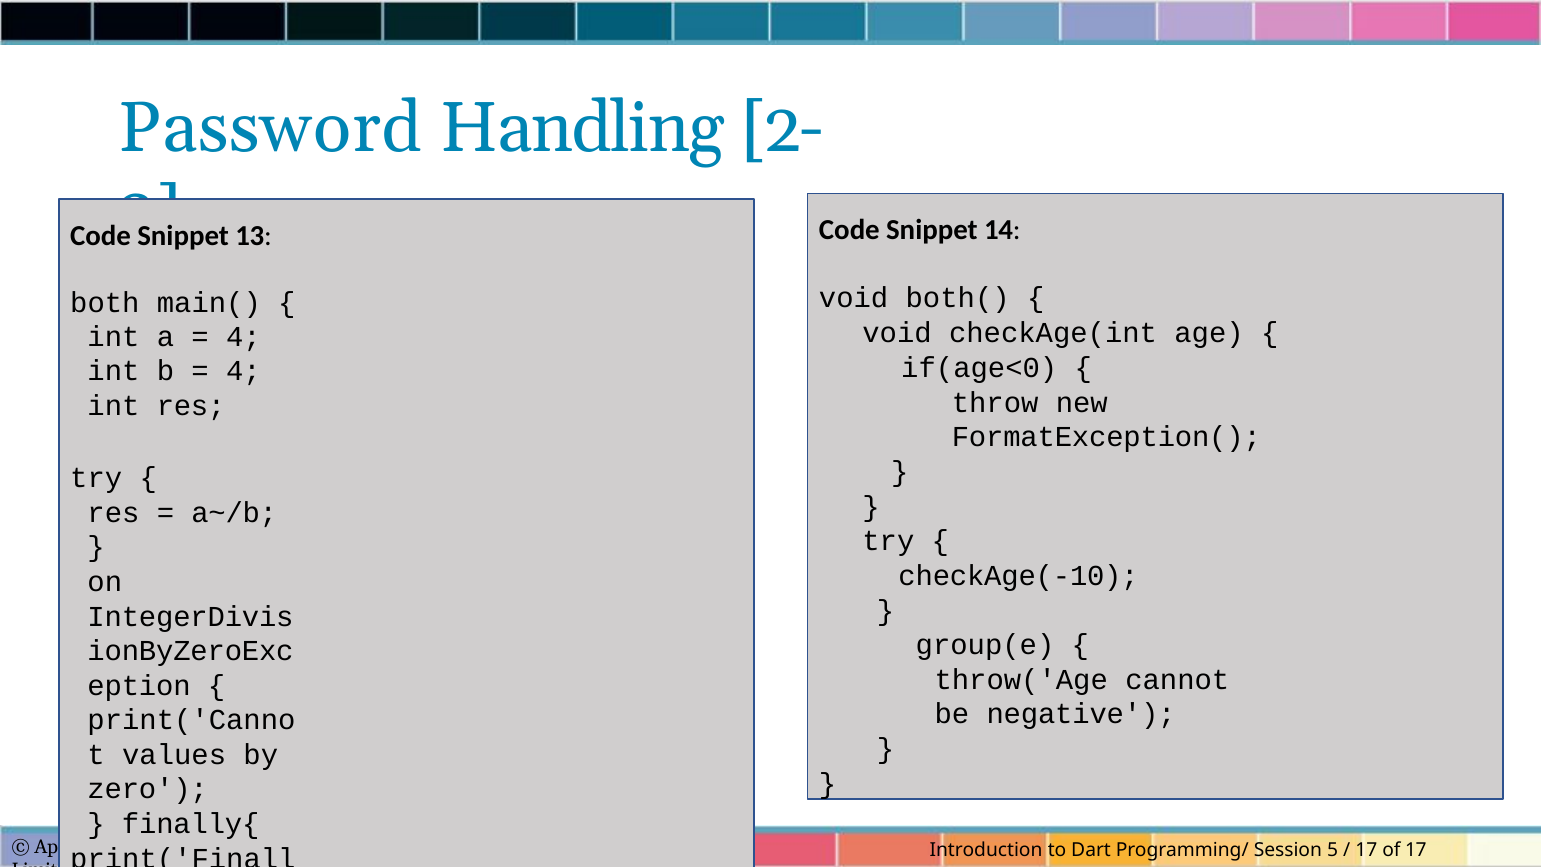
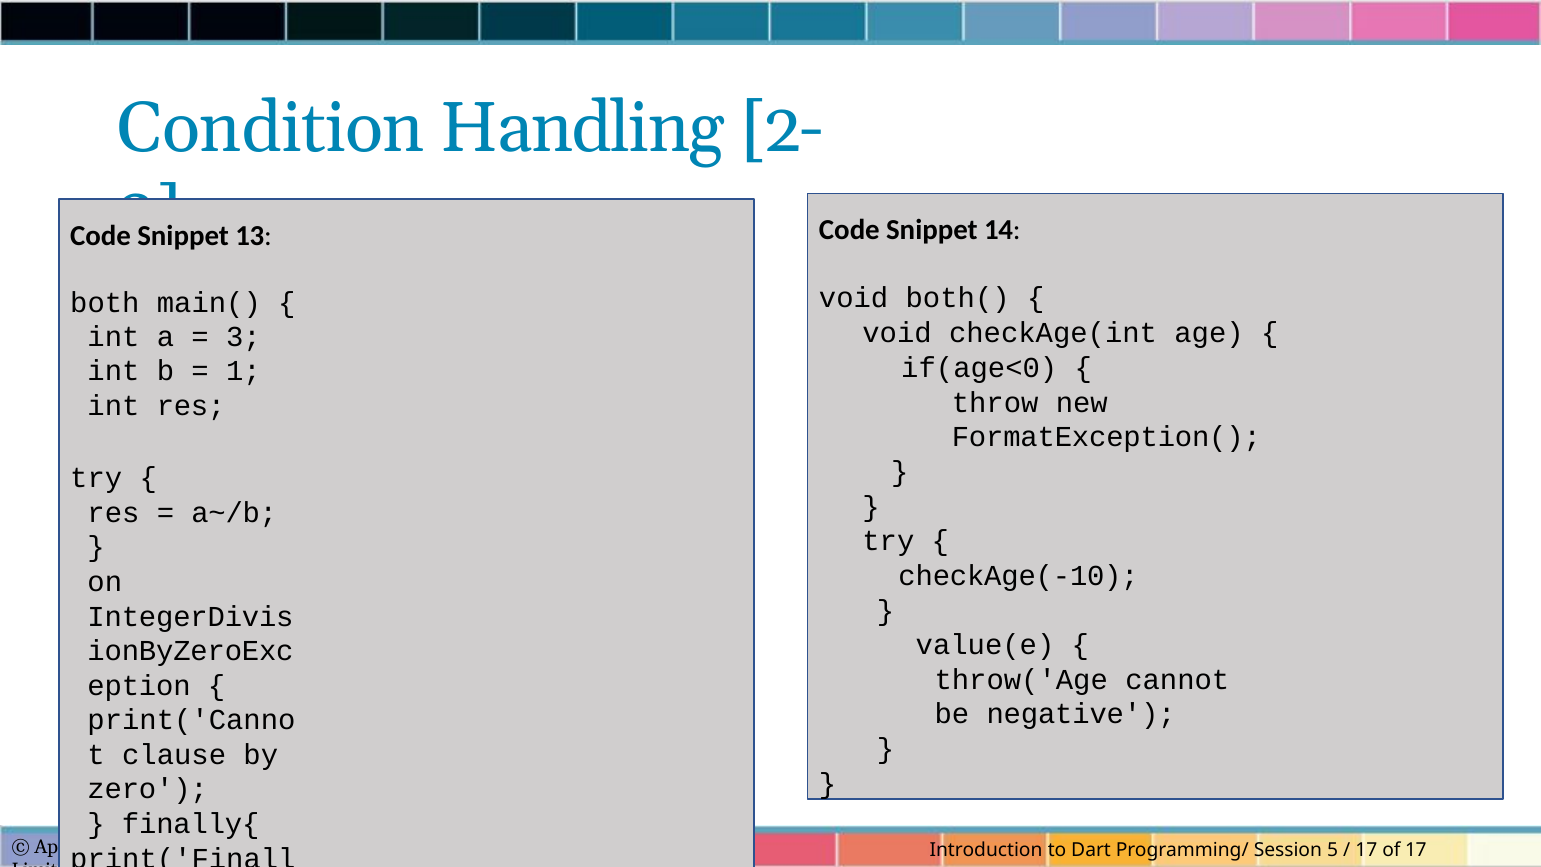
Password: Password -> Condition
4 at (243, 337): 4 -> 3
4 at (243, 371): 4 -> 1
group(e: group(e -> value(e
values: values -> clause
